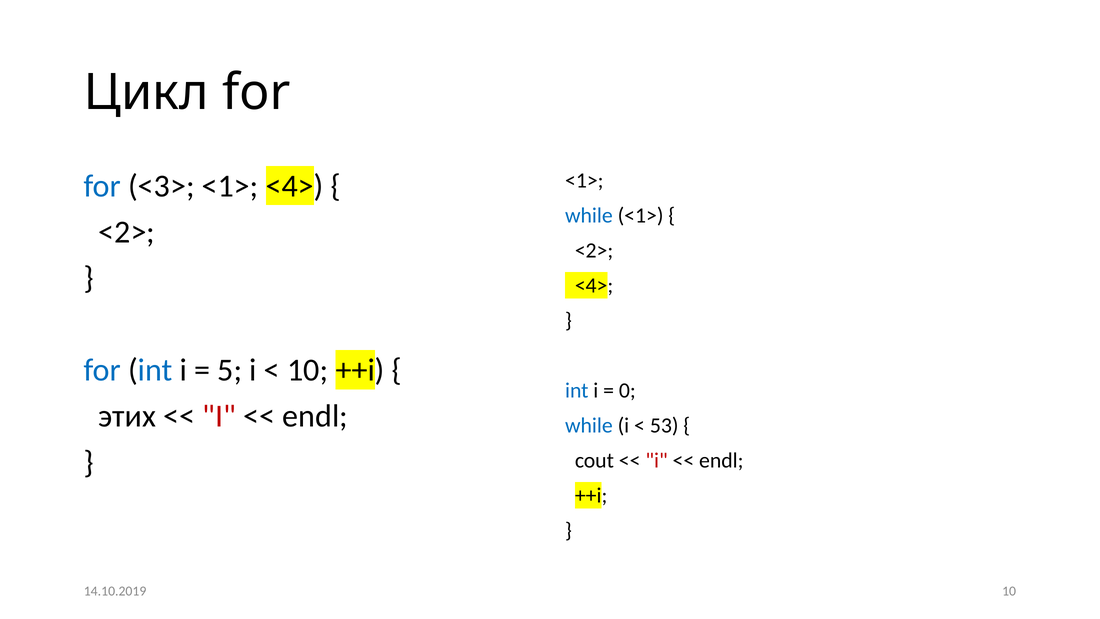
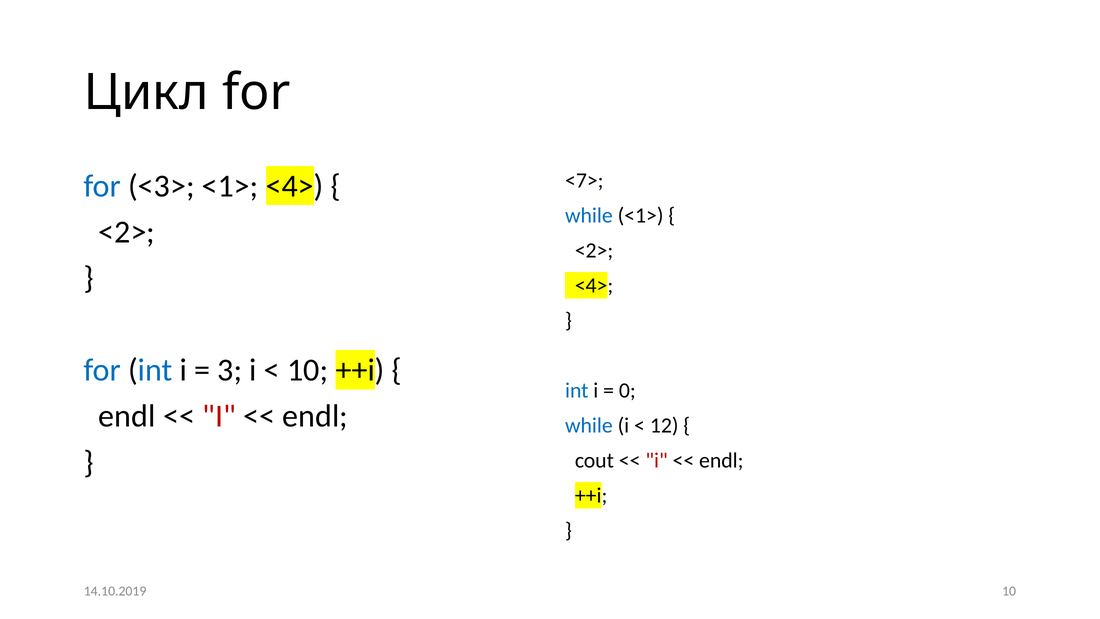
<1> at (584, 180): <1> -> <7>
5: 5 -> 3
этих at (127, 416): этих -> endl
53: 53 -> 12
